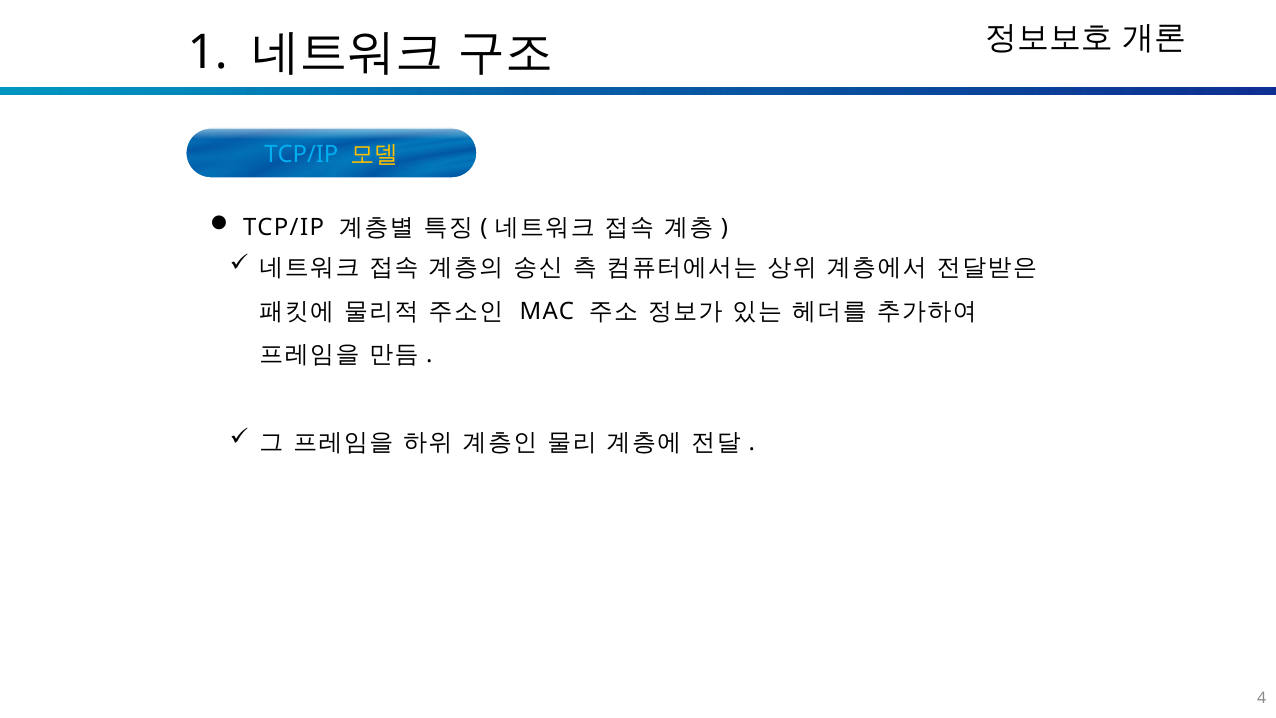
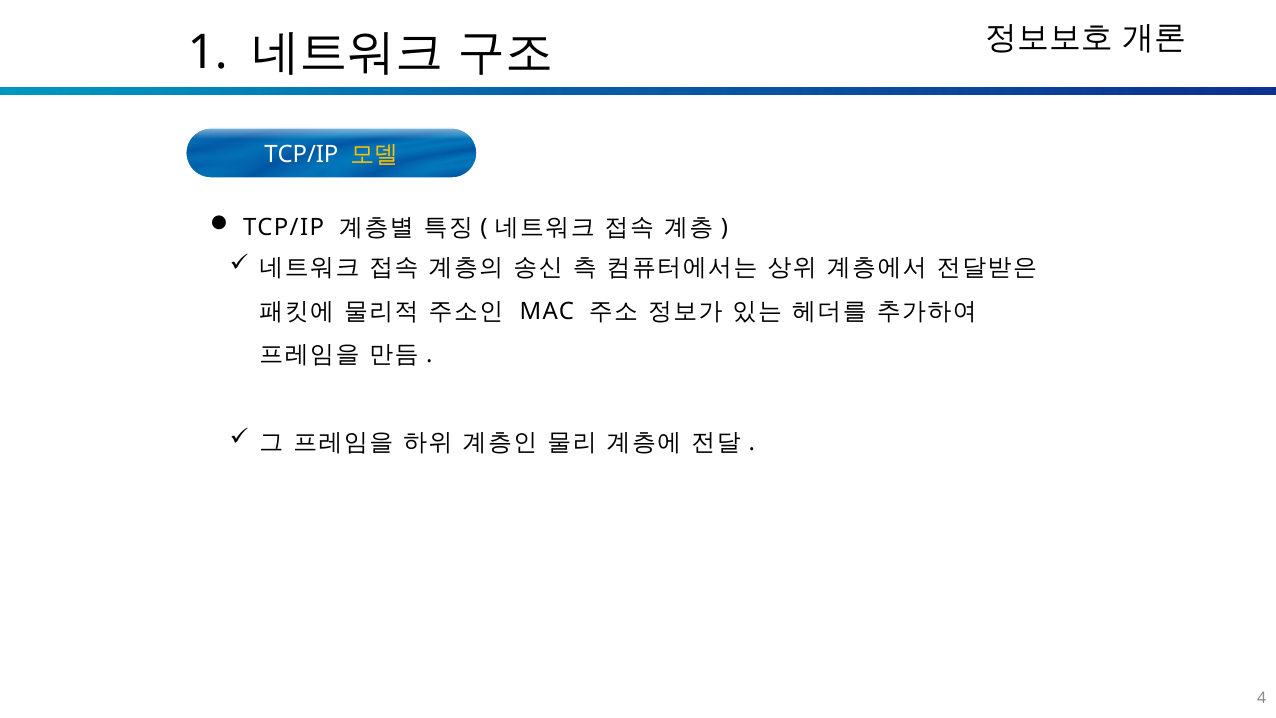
TCP/IP at (301, 155) colour: light blue -> white
